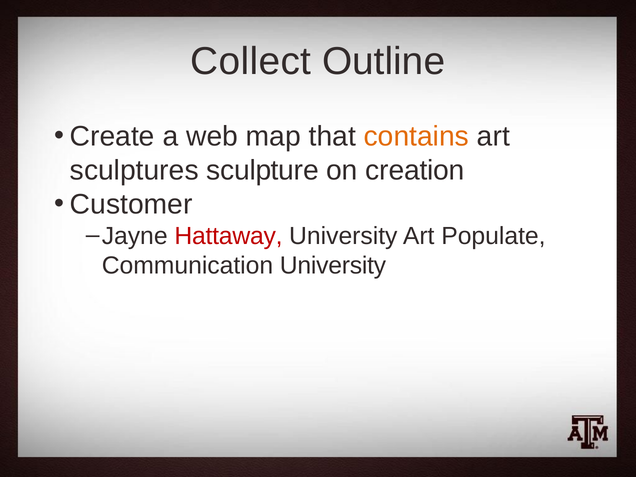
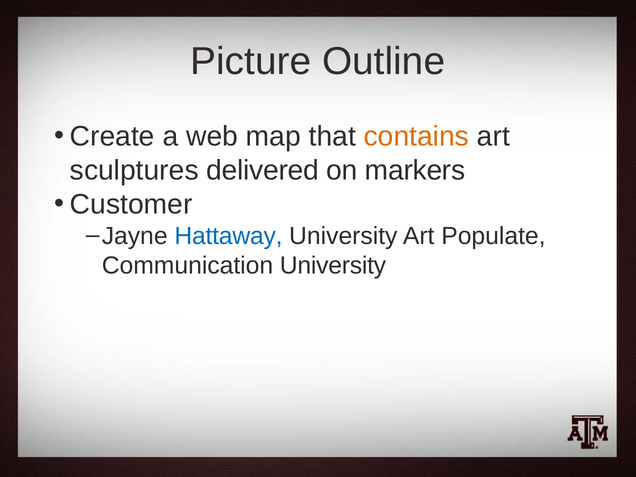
Collect: Collect -> Picture
sculpture: sculpture -> delivered
creation: creation -> markers
Hattaway colour: red -> blue
